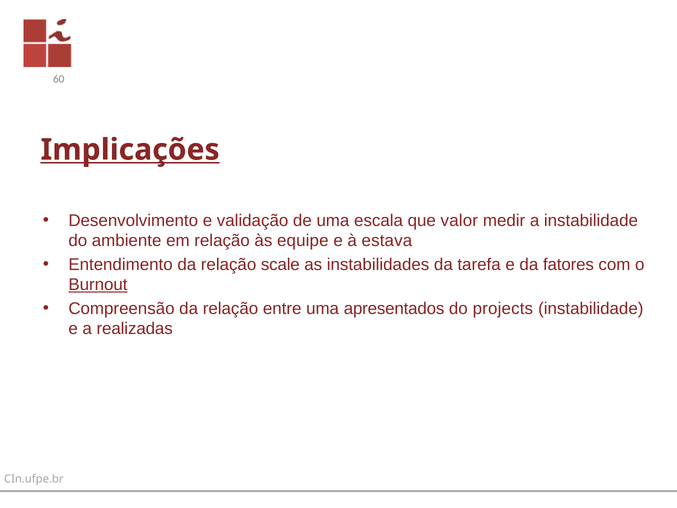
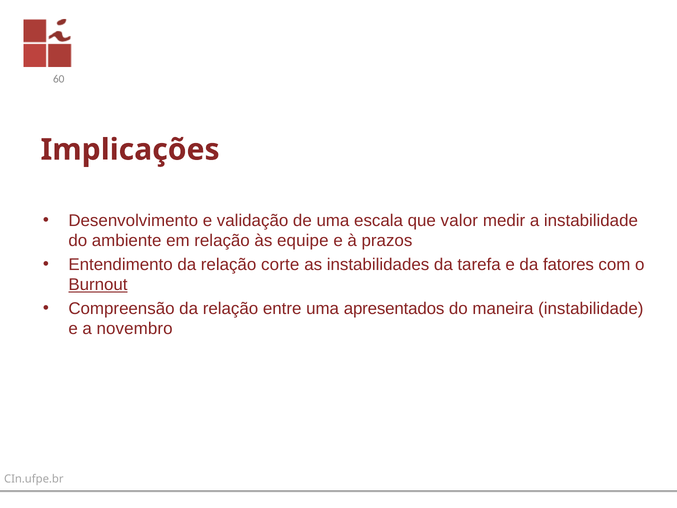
Implicações underline: present -> none
estava: estava -> prazos
scale: scale -> corte
projects: projects -> maneira
realizadas: realizadas -> novembro
